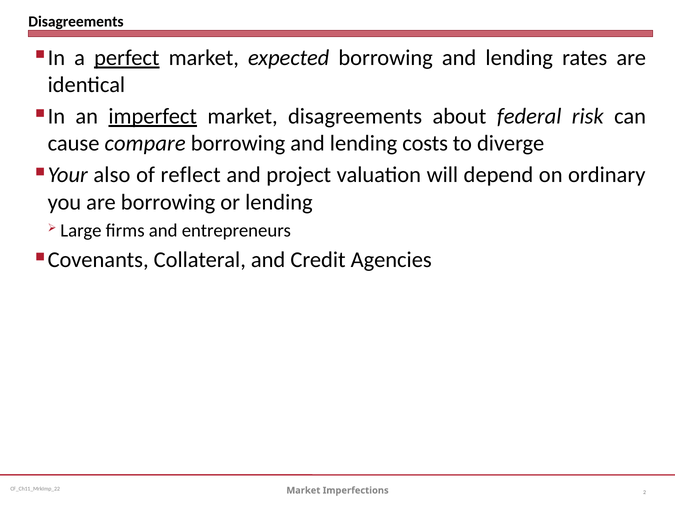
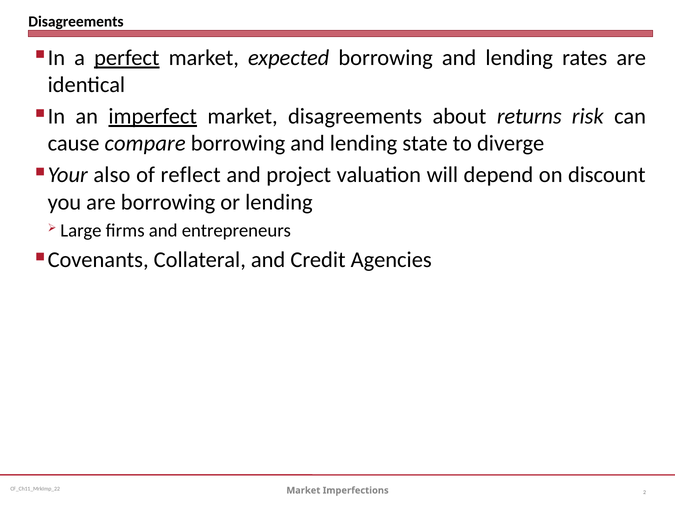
federal: federal -> returns
costs: costs -> state
ordinary: ordinary -> discount
